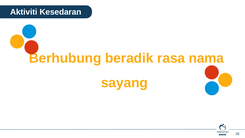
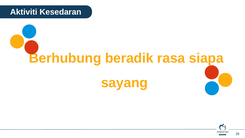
nama: nama -> siapa
